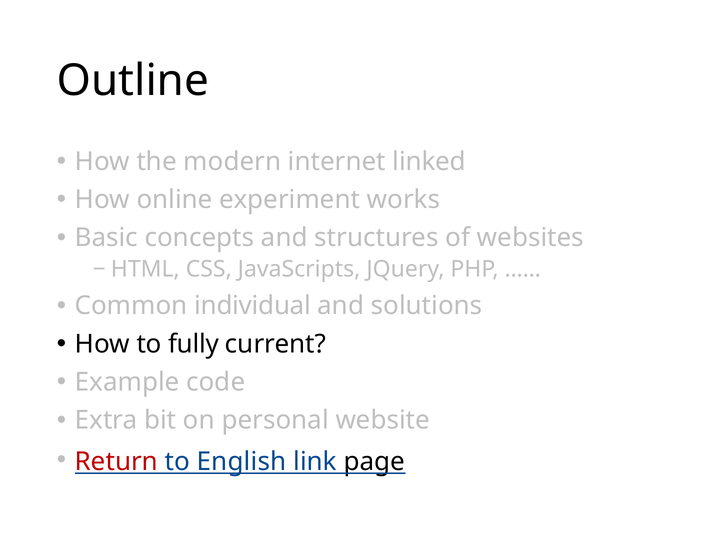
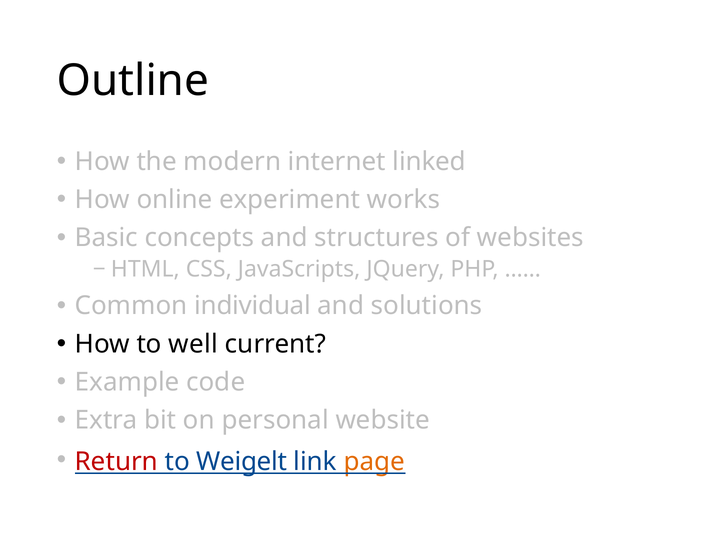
fully: fully -> well
English: English -> Weigelt
page colour: black -> orange
